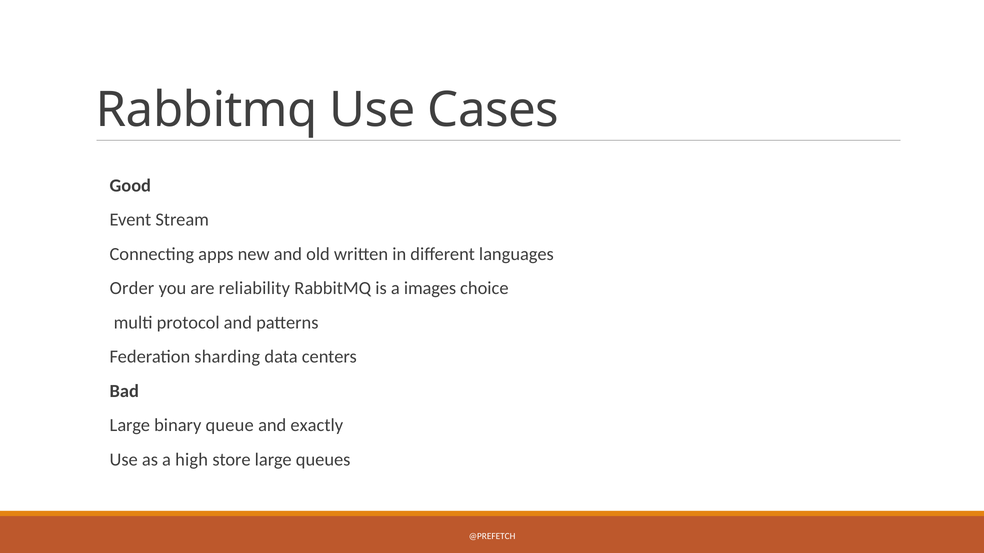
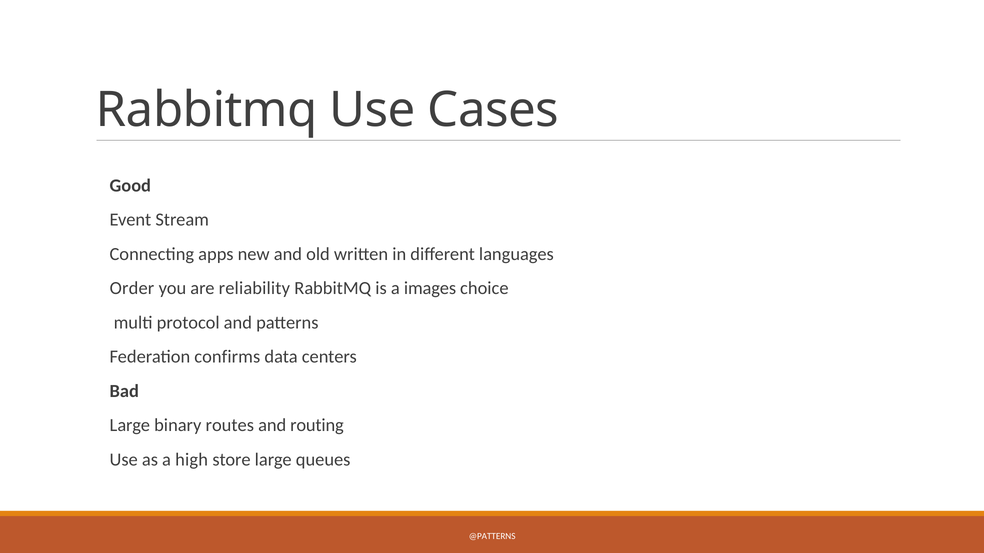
sharding: sharding -> confirms
queue: queue -> routes
exactly: exactly -> routing
@PREFETCH: @PREFETCH -> @PATTERNS
